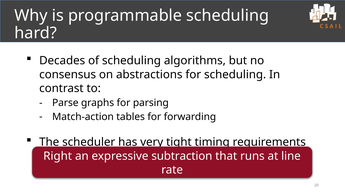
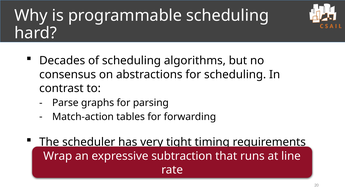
Right: Right -> Wrap
